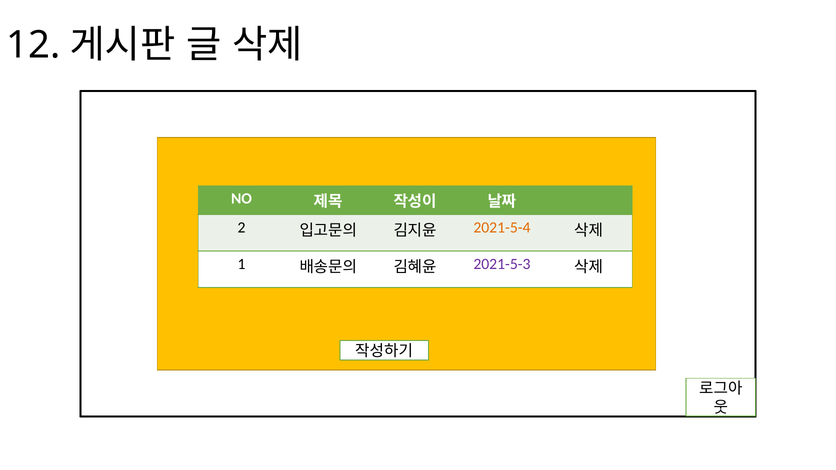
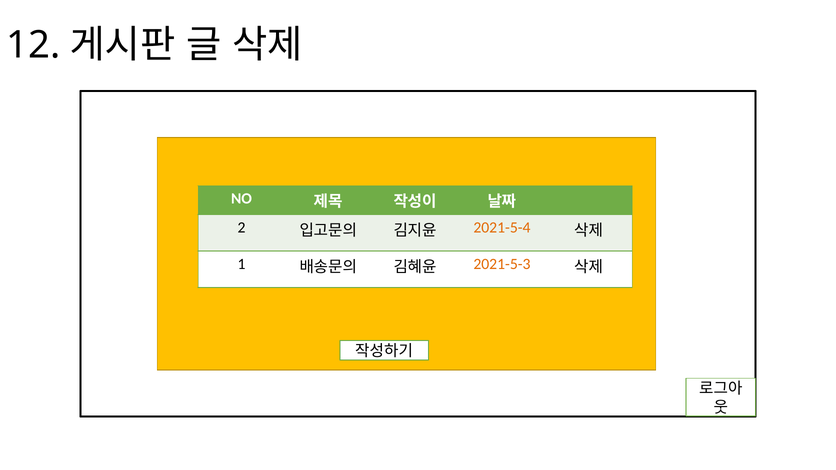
2021-5-3 colour: purple -> orange
